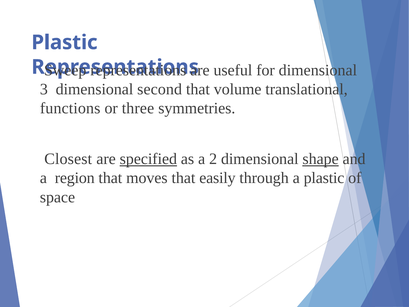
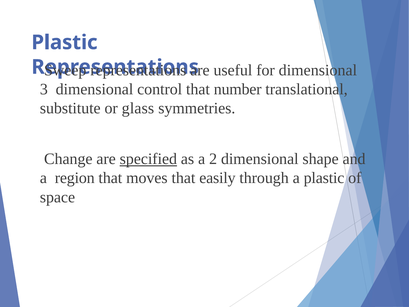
second: second -> control
volume: volume -> number
functions: functions -> substitute
three: three -> glass
Closest: Closest -> Change
shape underline: present -> none
